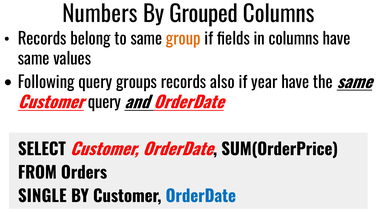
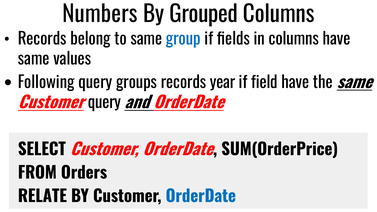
group at (183, 39) colour: orange -> blue
also: also -> year
year: year -> field
SINGLE: SINGLE -> RELATE
